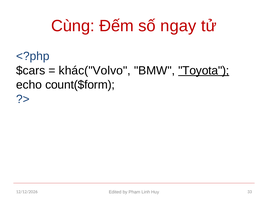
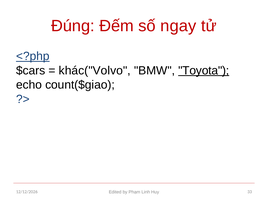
Cùng: Cùng -> Đúng
<?php underline: none -> present
count($form: count($form -> count($giao
